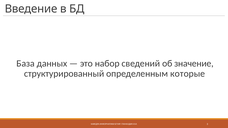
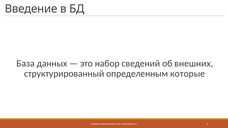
значение: значение -> внешних
